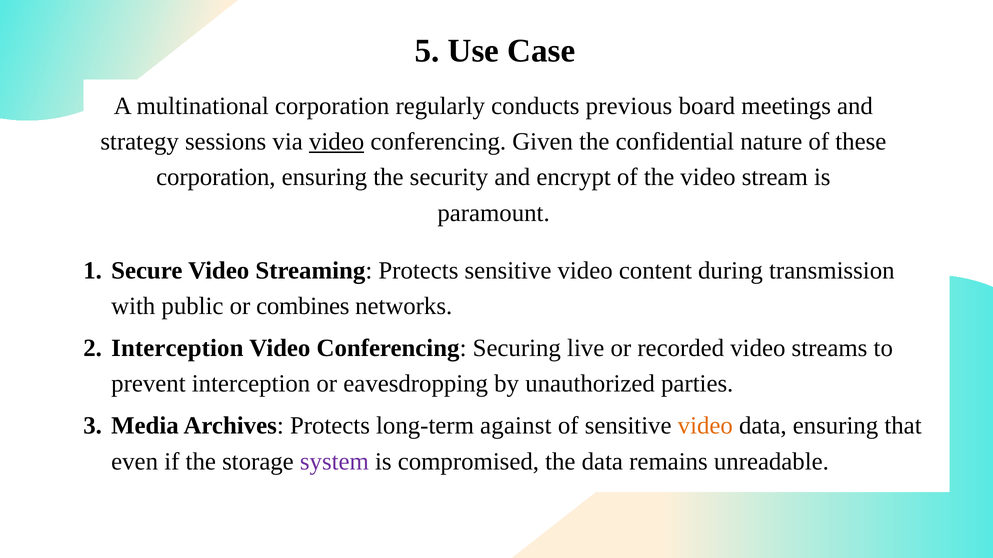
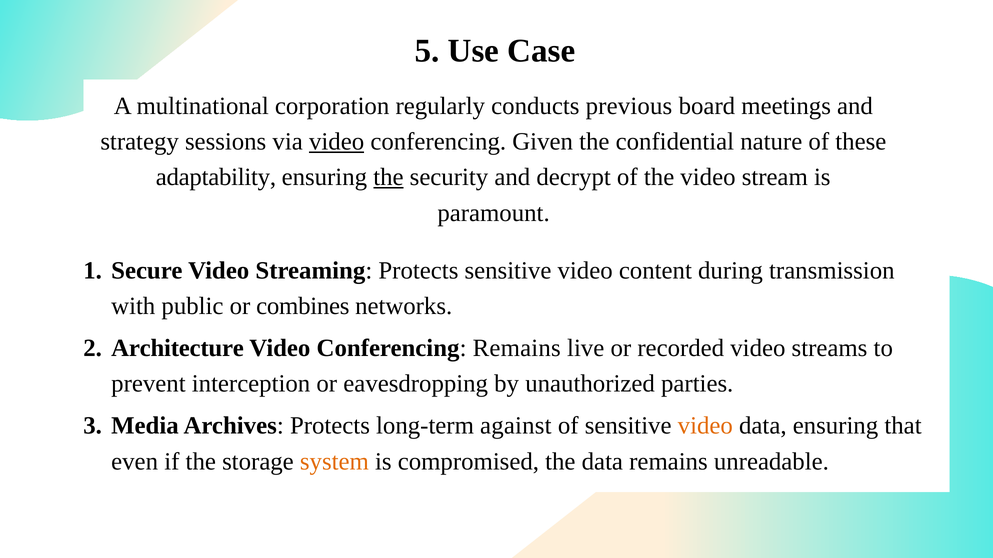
corporation at (216, 177): corporation -> adaptability
the at (388, 177) underline: none -> present
encrypt: encrypt -> decrypt
Interception at (177, 348): Interception -> Architecture
Conferencing Securing: Securing -> Remains
system at (334, 462) colour: purple -> orange
